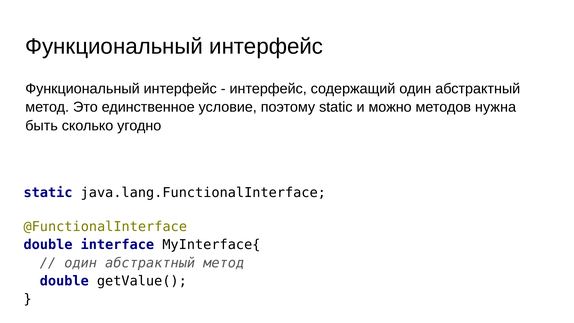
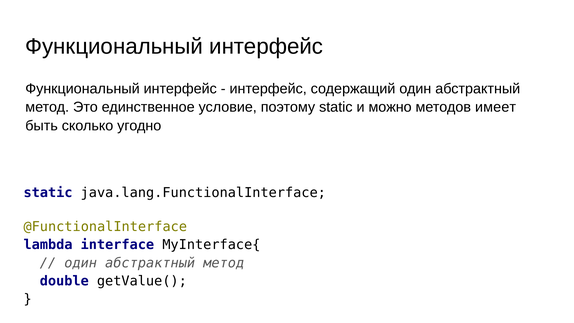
нужна: нужна -> имеет
double at (48, 245): double -> lambda
